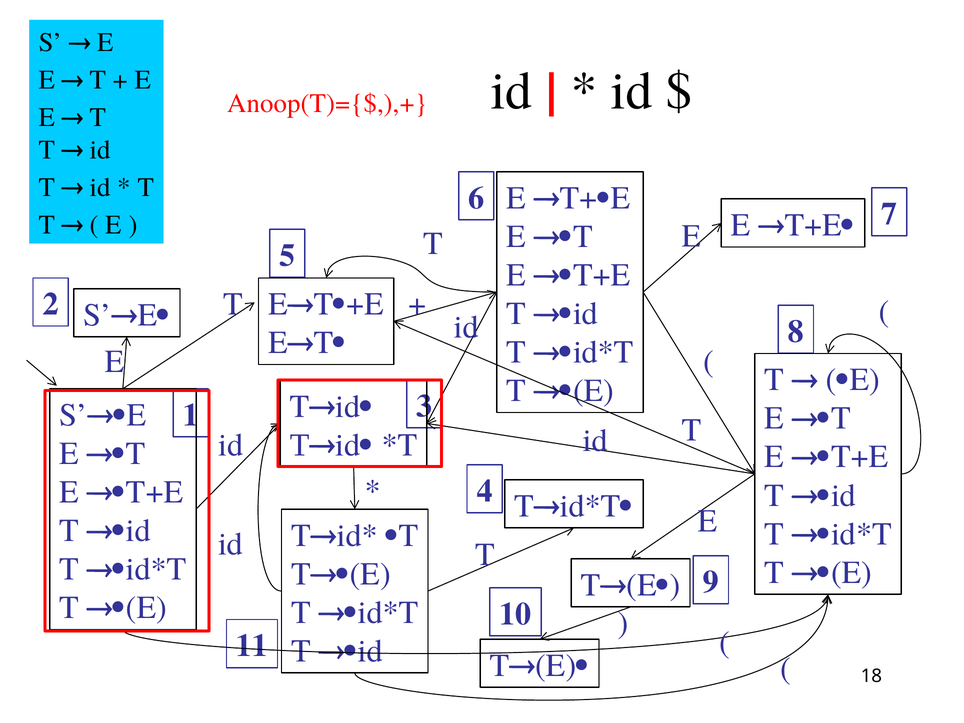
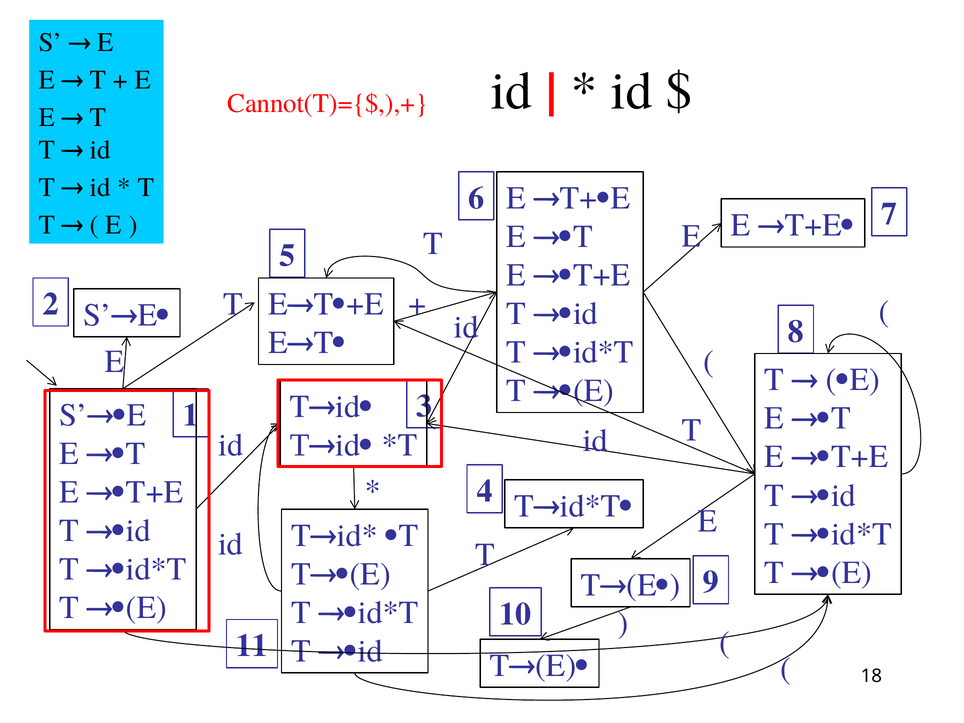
Anoop(T)={$,),+: Anoop(T)={$,),+ -> Cannot(T)={$,),+
